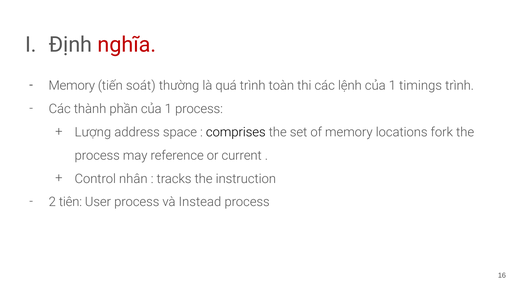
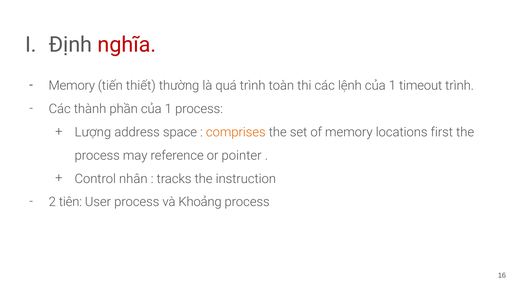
soát: soát -> thiết
timings: timings -> timeout
comprises colour: black -> orange
fork: fork -> first
current: current -> pointer
Instead: Instead -> Khoảng
